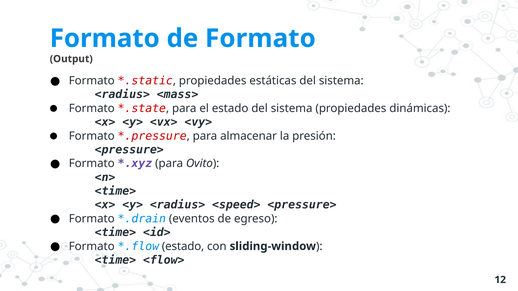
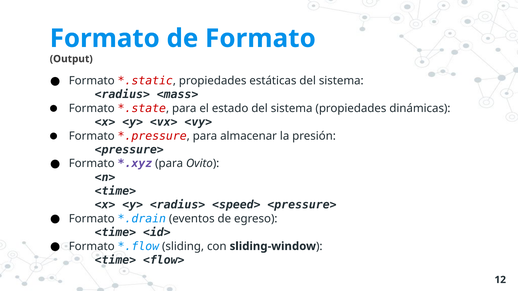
estado at (183, 247): estado -> sliding
